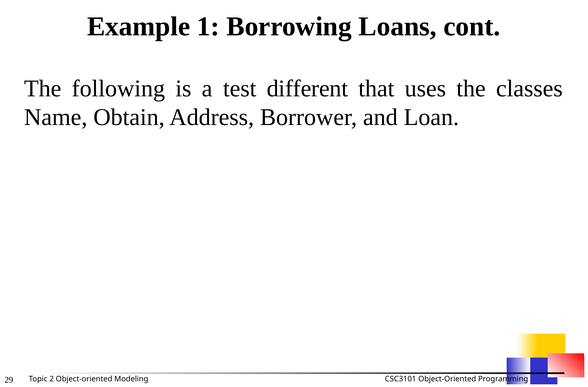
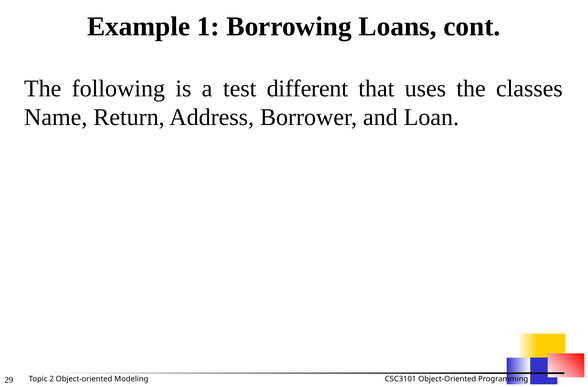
Obtain: Obtain -> Return
